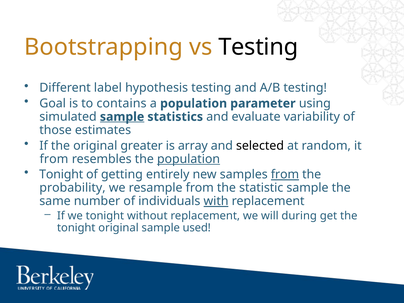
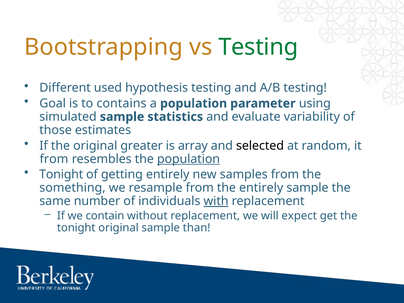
Testing at (258, 47) colour: black -> green
label: label -> used
sample at (122, 117) underline: present -> none
from at (285, 175) underline: present -> none
probability: probability -> something
the statistic: statistic -> entirely
we tonight: tonight -> contain
during: during -> expect
used: used -> than
